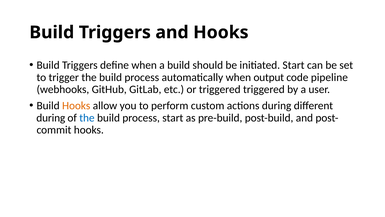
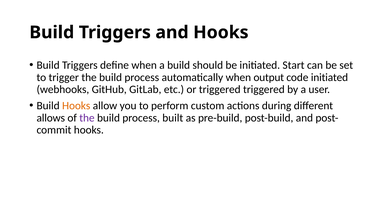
code pipeline: pipeline -> initiated
during at (51, 118): during -> allows
the at (87, 118) colour: blue -> purple
process start: start -> built
